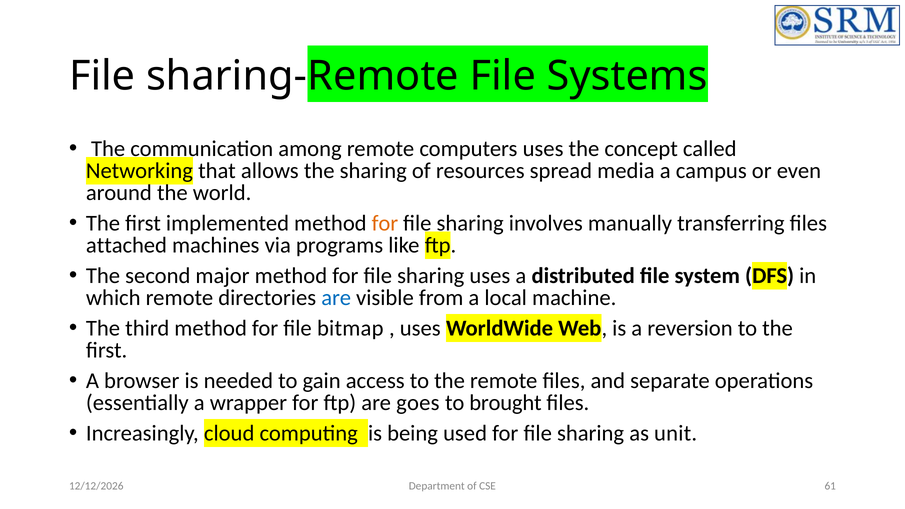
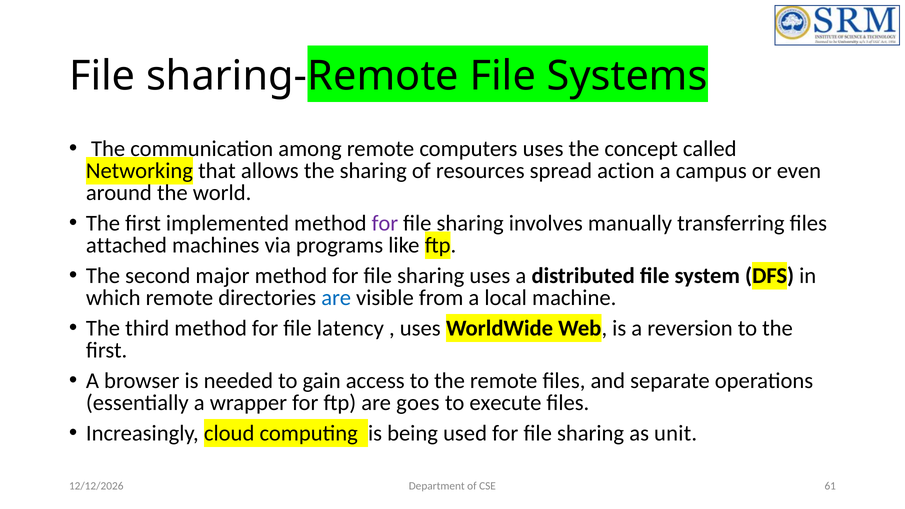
media: media -> action
for at (385, 224) colour: orange -> purple
bitmap: bitmap -> latency
brought: brought -> execute
